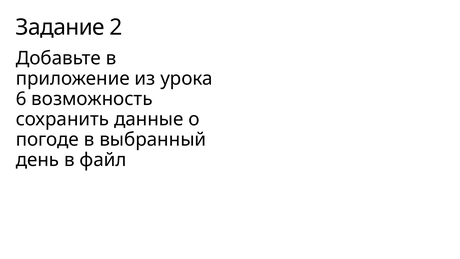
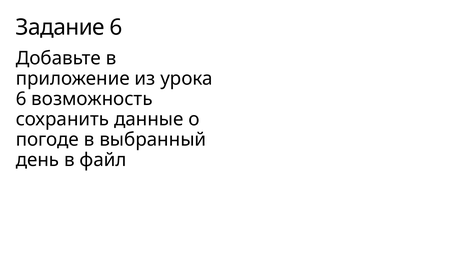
Задание 2: 2 -> 6
